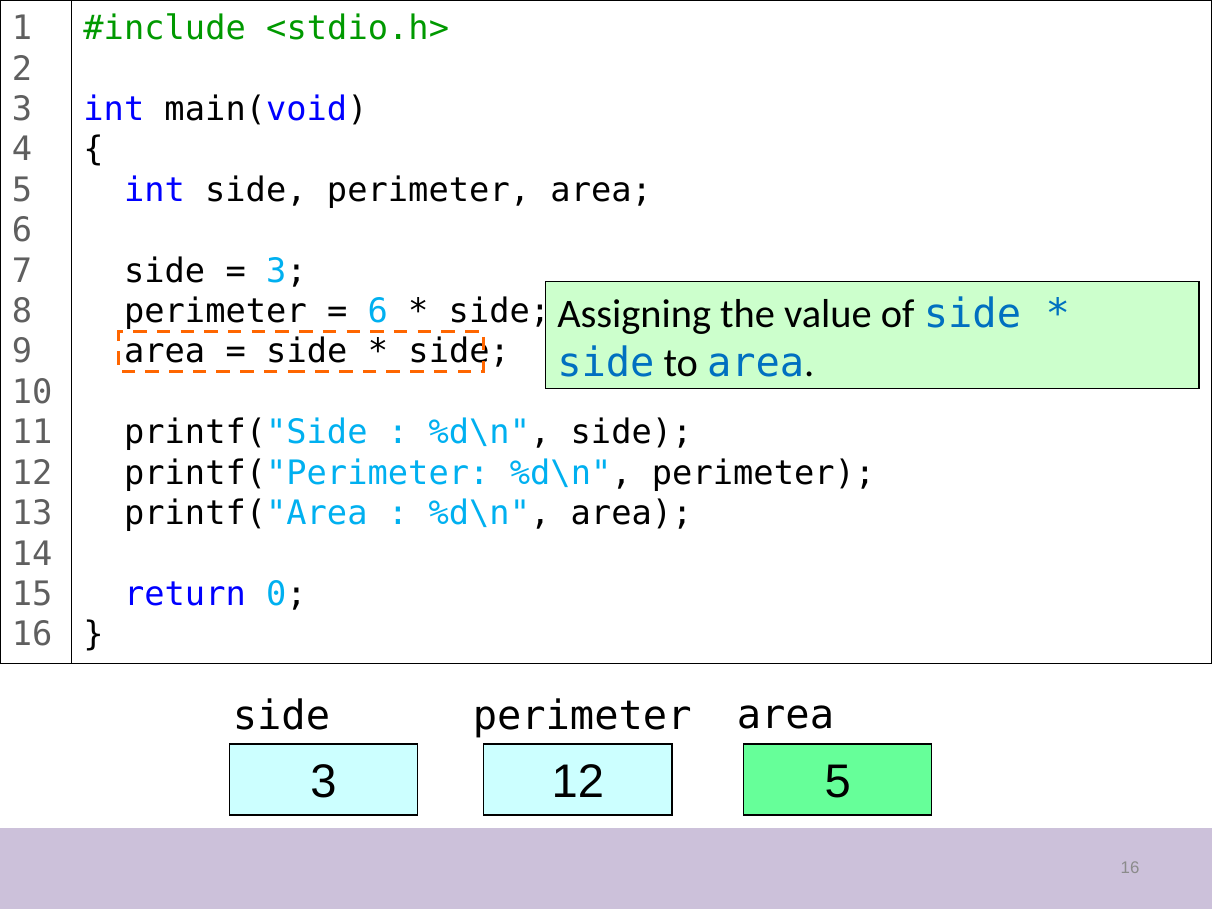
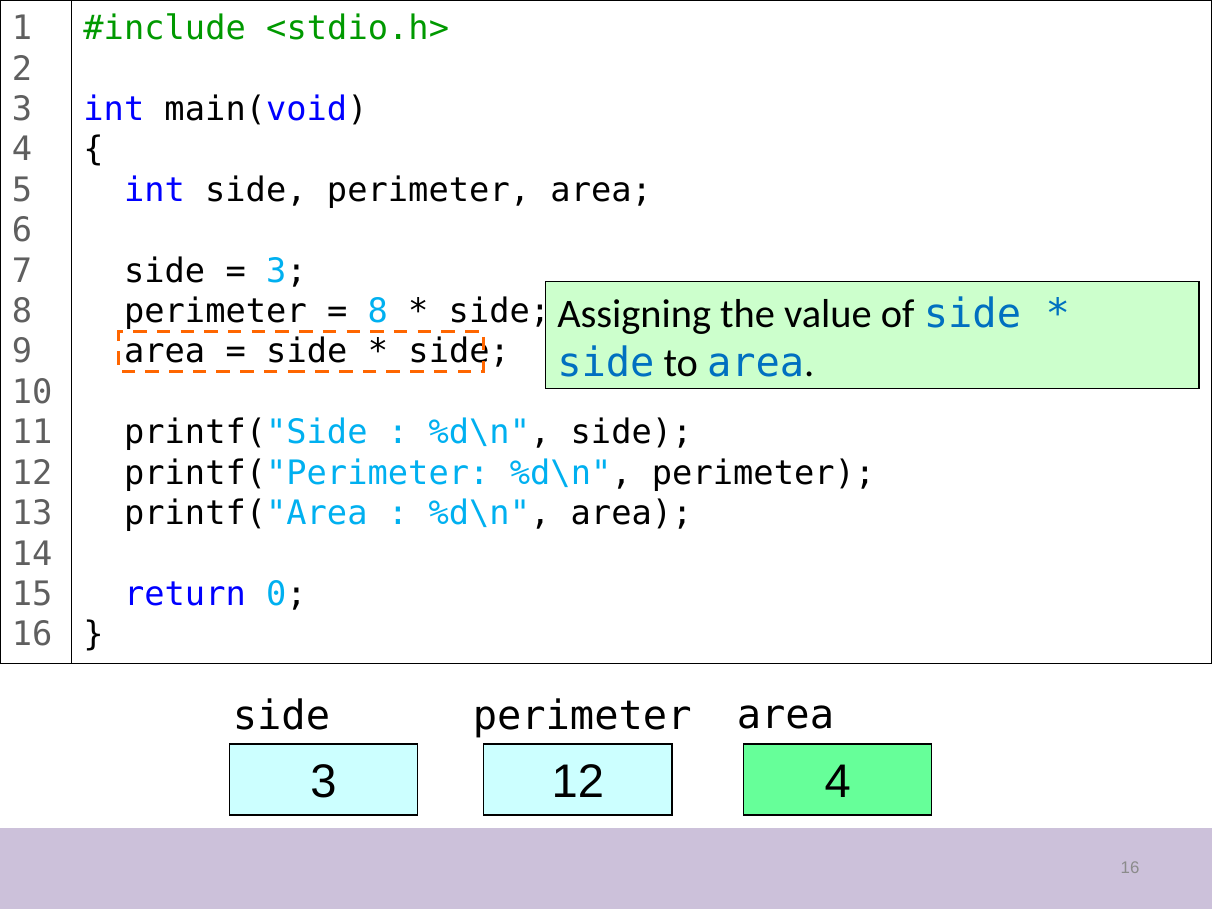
6 at (378, 311): 6 -> 8
12 5: 5 -> 4
